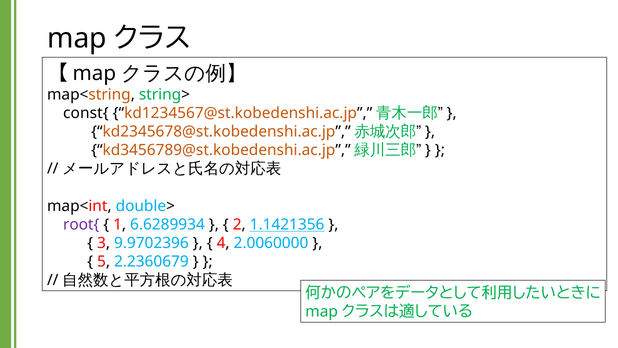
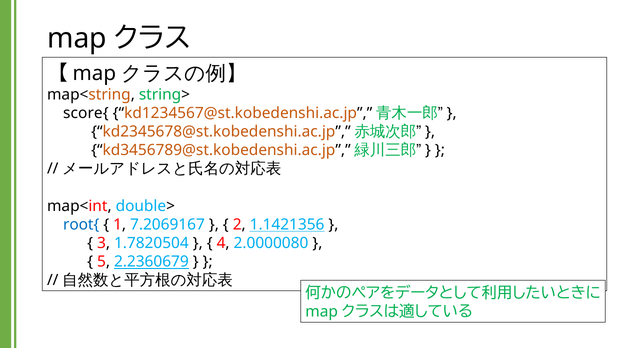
const{: const{ -> score{
root{ colour: purple -> blue
6.6289934: 6.6289934 -> 7.2069167
9.9702396: 9.9702396 -> 1.7820504
2.0060000: 2.0060000 -> 2.0000080
2.2360679 underline: none -> present
